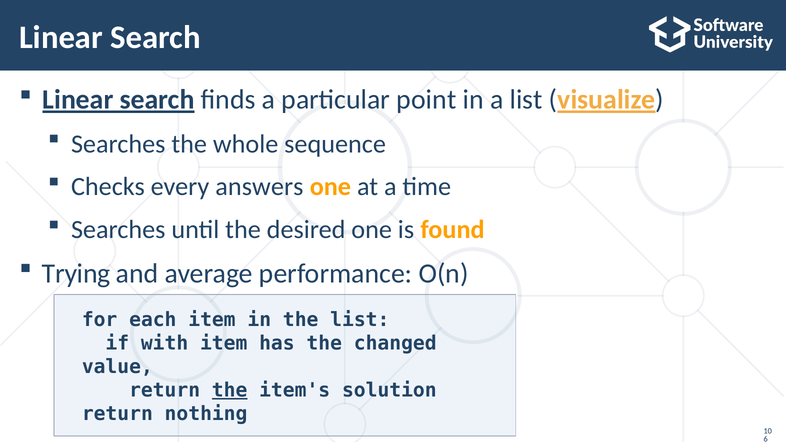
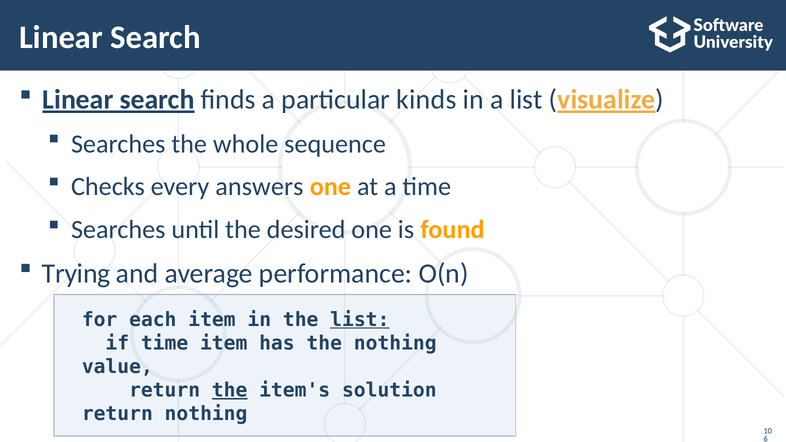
point: point -> kinds
list at (360, 320) underline: none -> present
if with: with -> time
the changed: changed -> nothing
